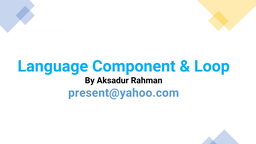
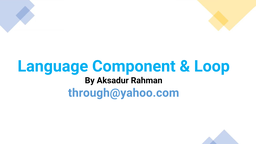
present@yahoo.com: present@yahoo.com -> through@yahoo.com
